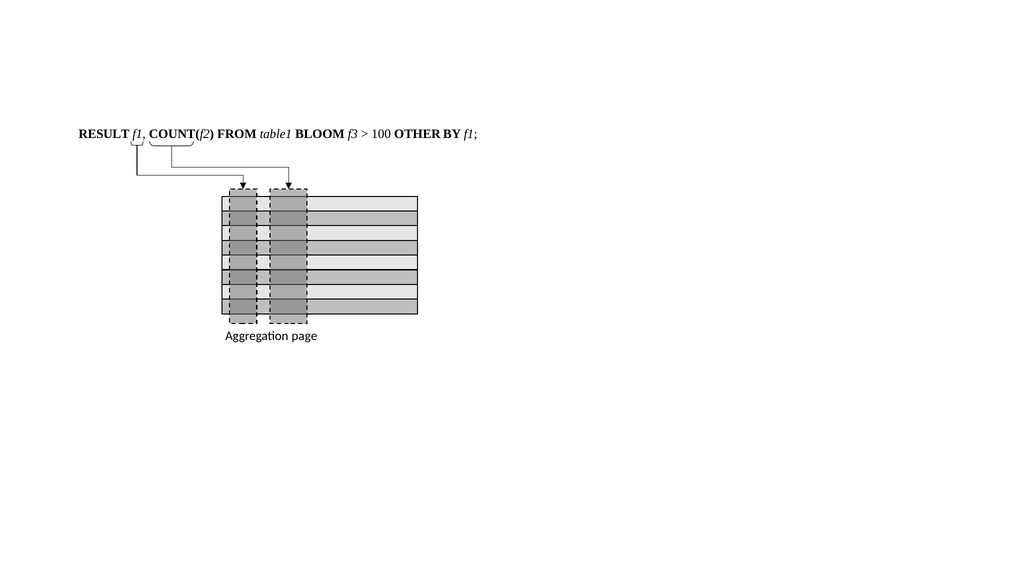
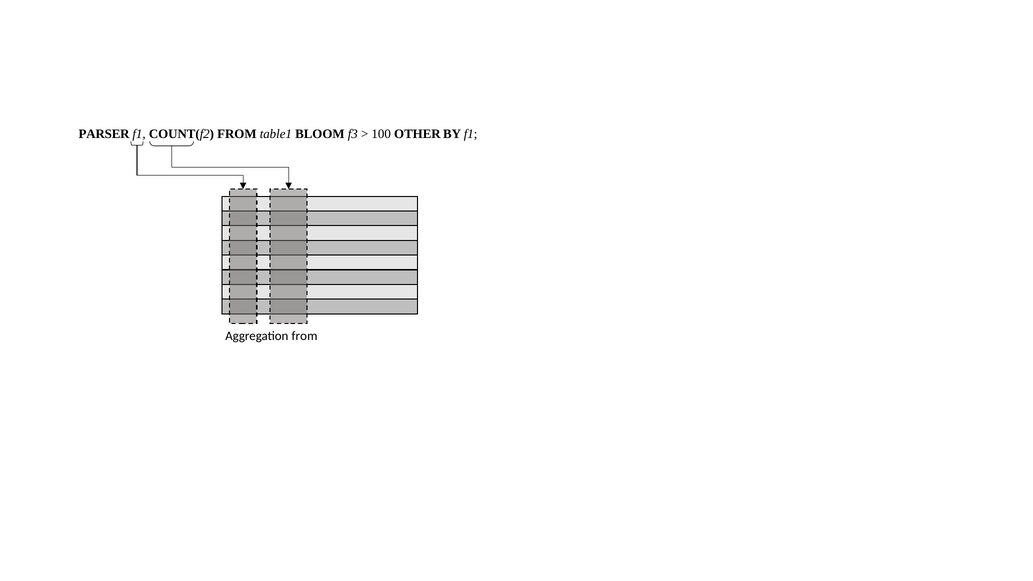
RESULT: RESULT -> PARSER
Aggregation page: page -> from
